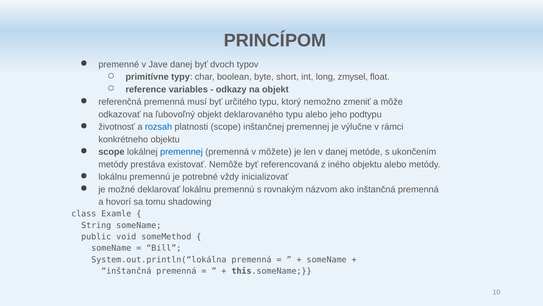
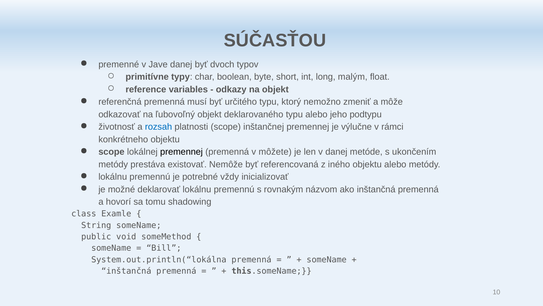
PRINCÍPOM: PRINCÍPOM -> SÚČASŤOU
zmysel: zmysel -> malým
premennej at (181, 152) colour: blue -> black
